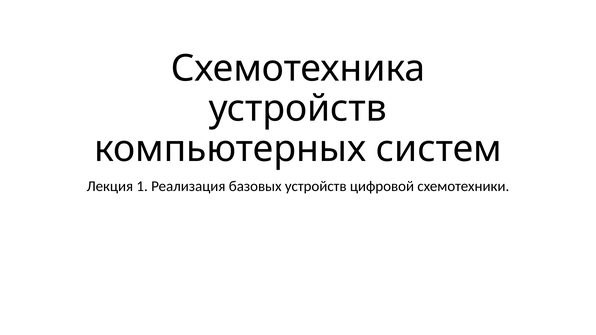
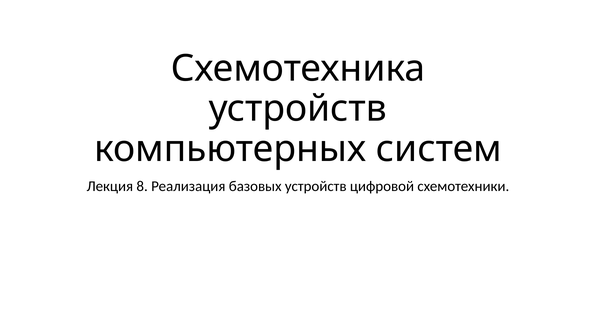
1: 1 -> 8
